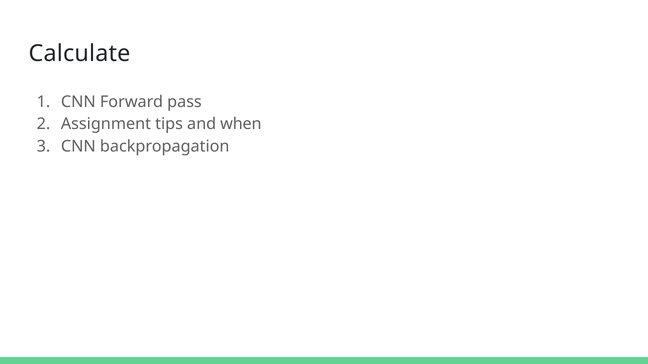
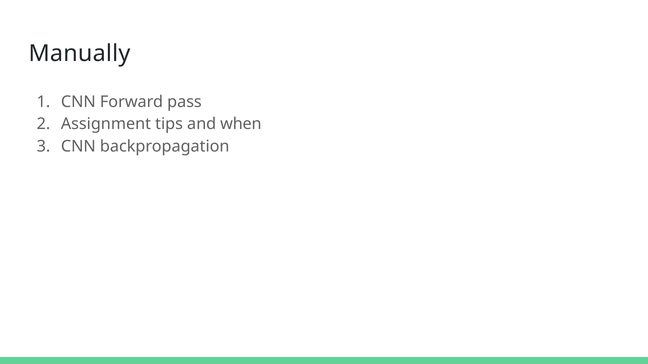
Calculate: Calculate -> Manually
